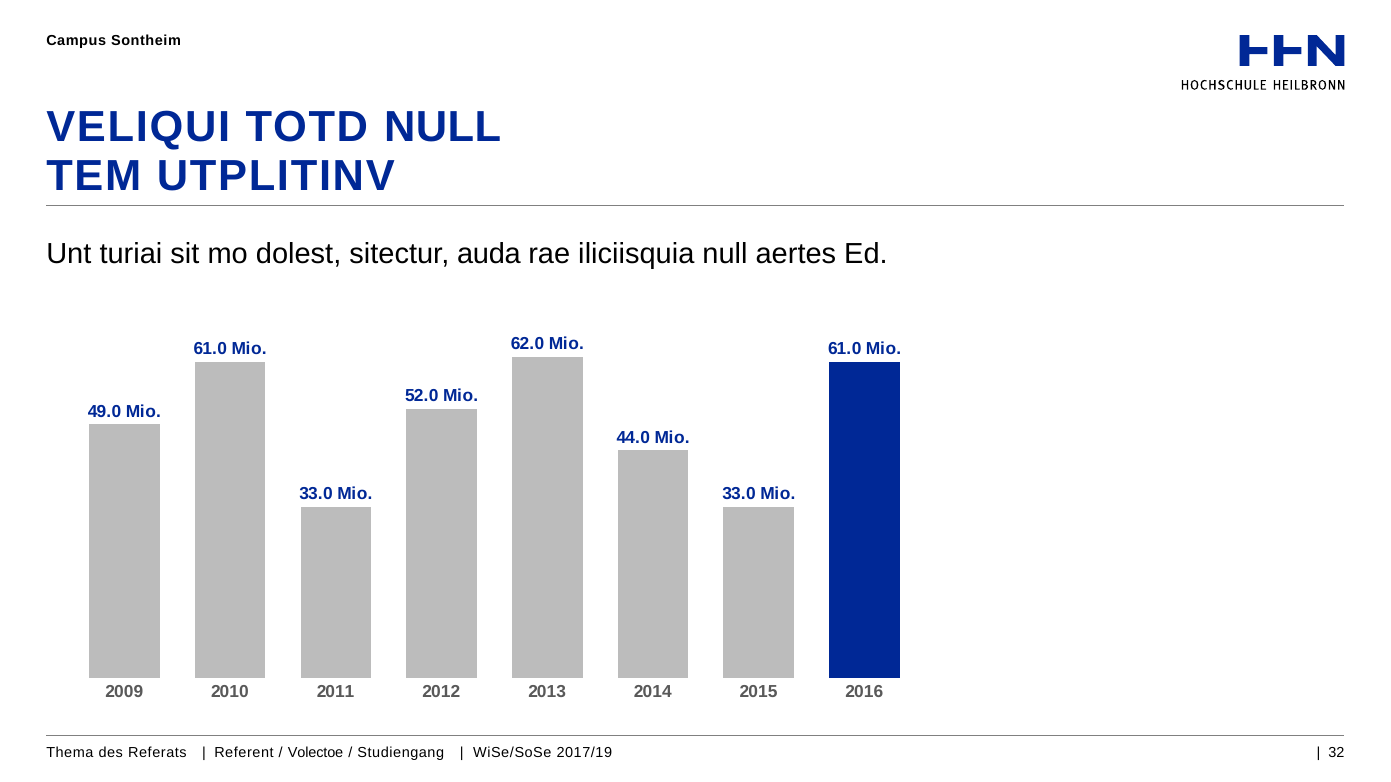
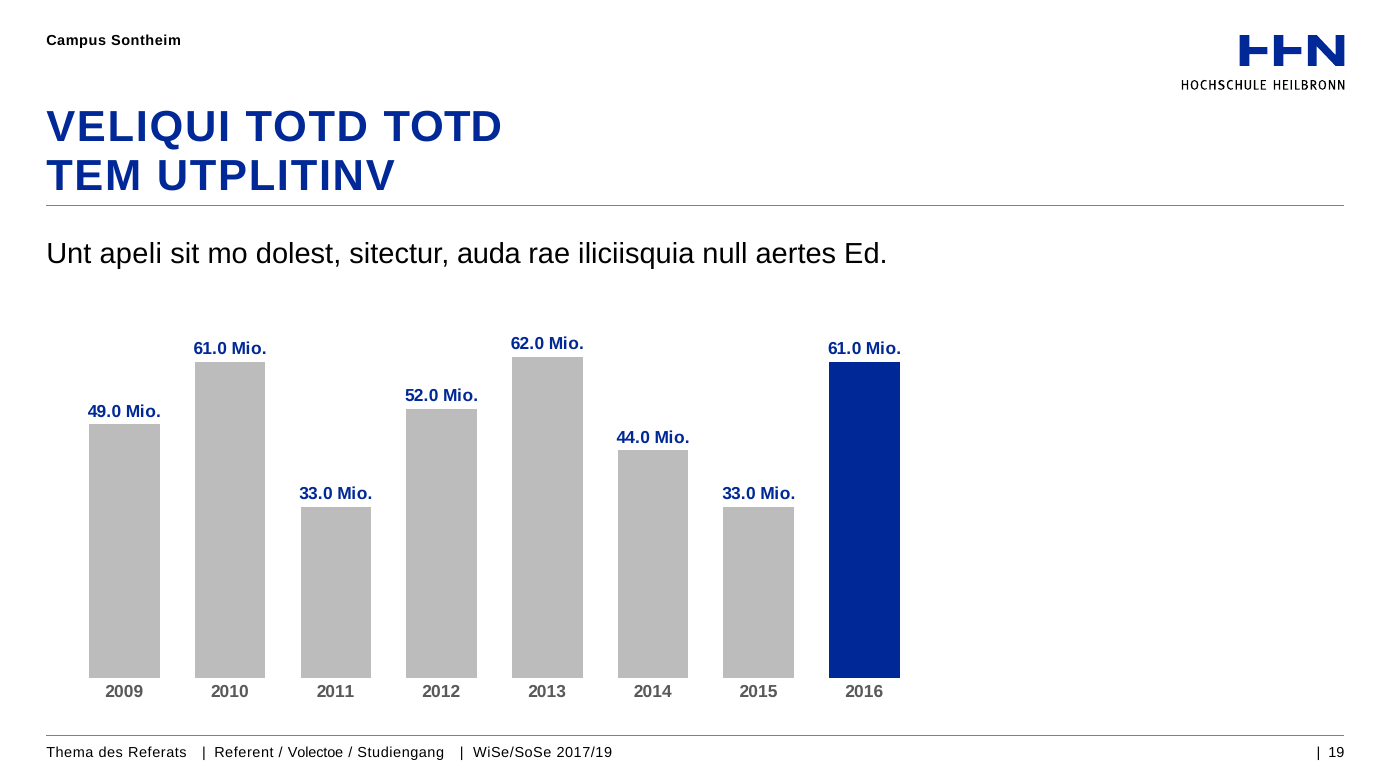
TOTD NULL: NULL -> TOTD
turiai: turiai -> apeli
32: 32 -> 19
